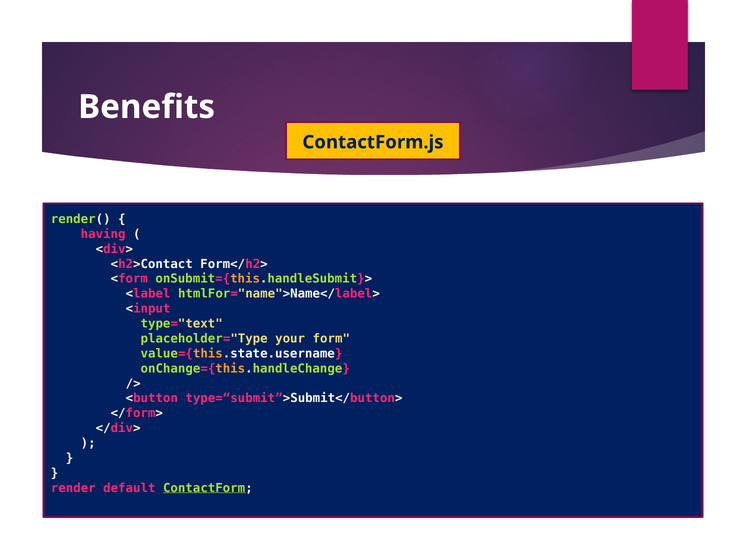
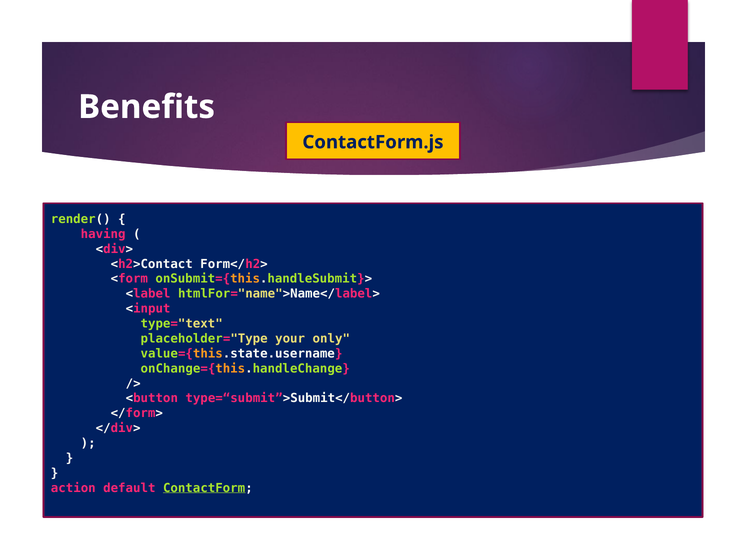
form: form -> only
render: render -> action
